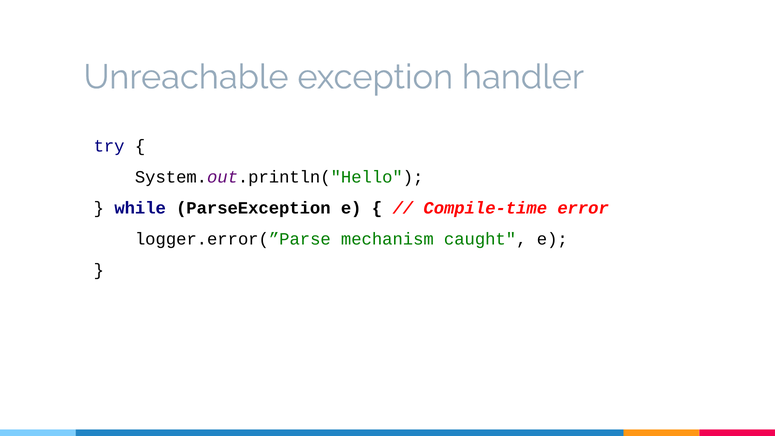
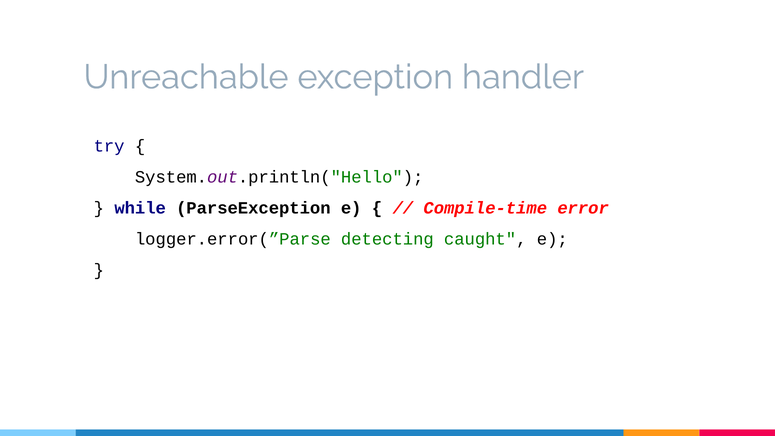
mechanism: mechanism -> detecting
